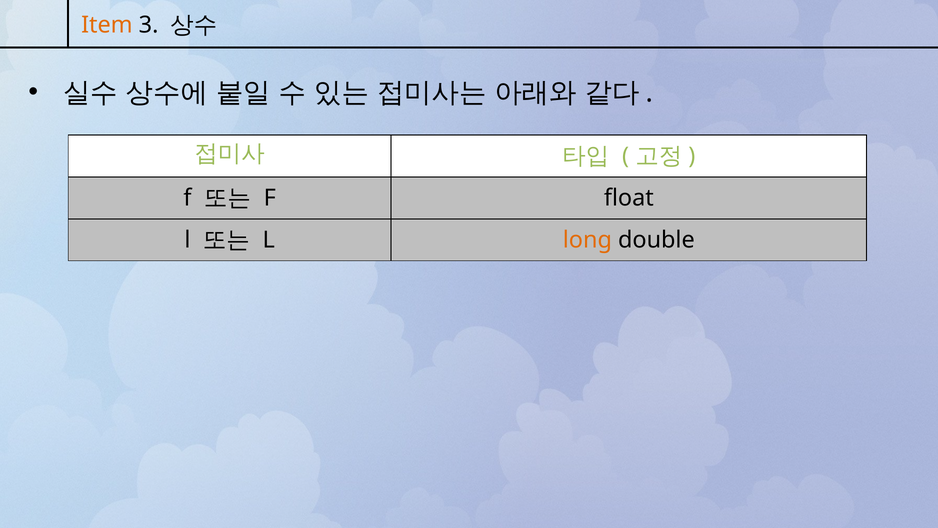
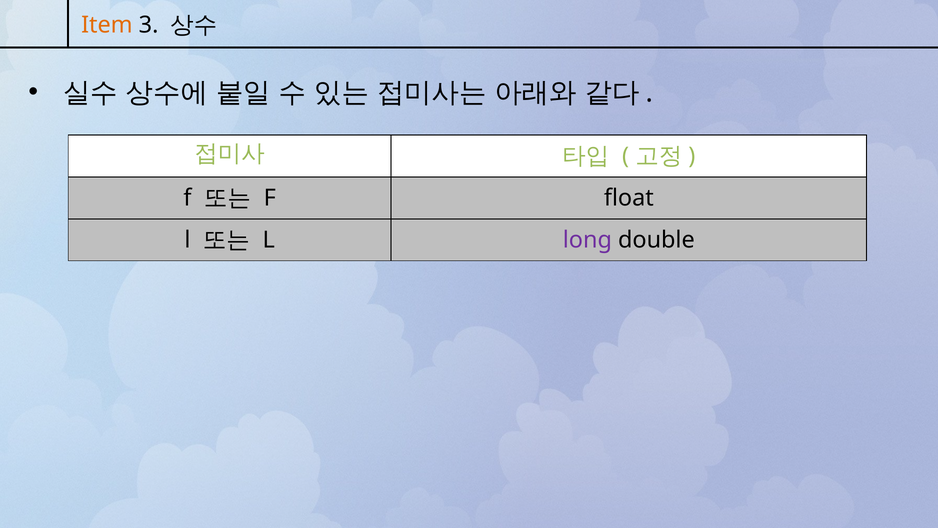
long colour: orange -> purple
